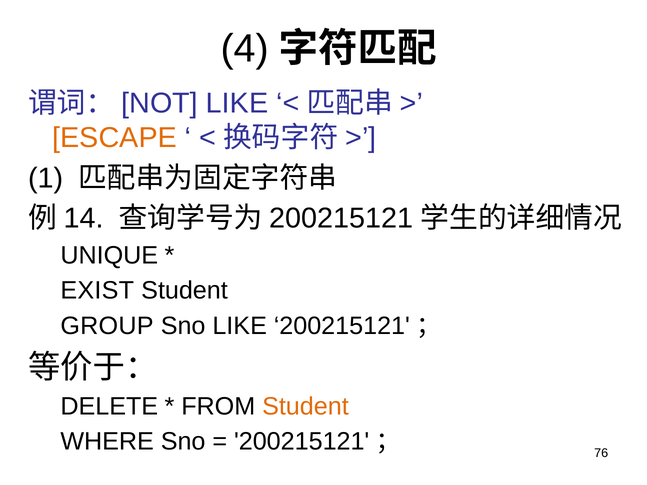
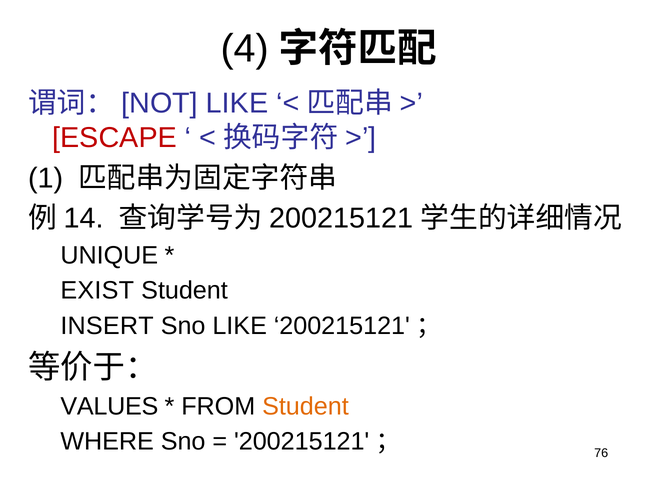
ESCAPE colour: orange -> red
GROUP: GROUP -> INSERT
DELETE: DELETE -> VALUES
